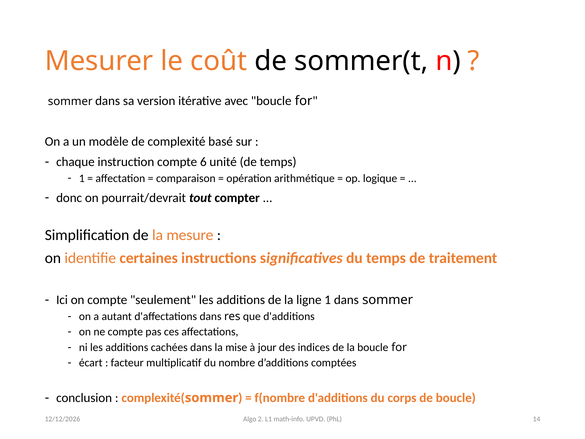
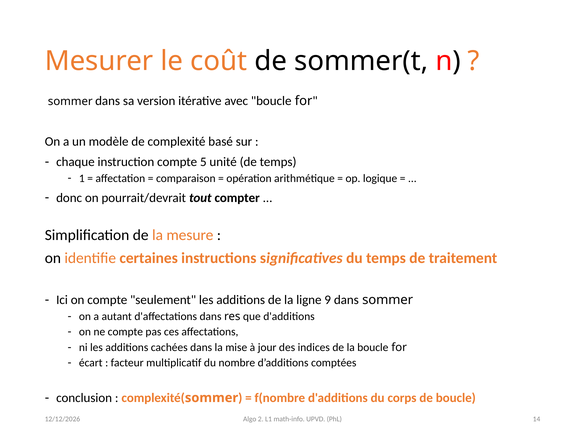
6: 6 -> 5
ligne 1: 1 -> 9
